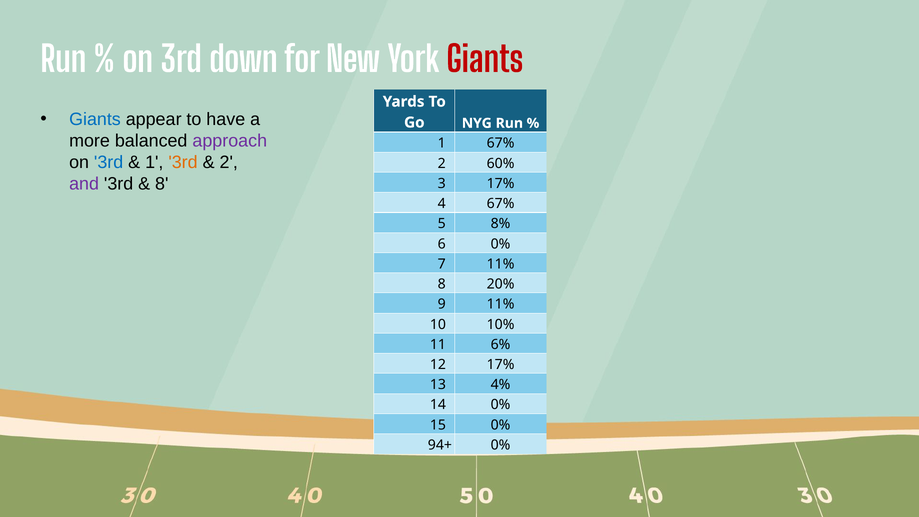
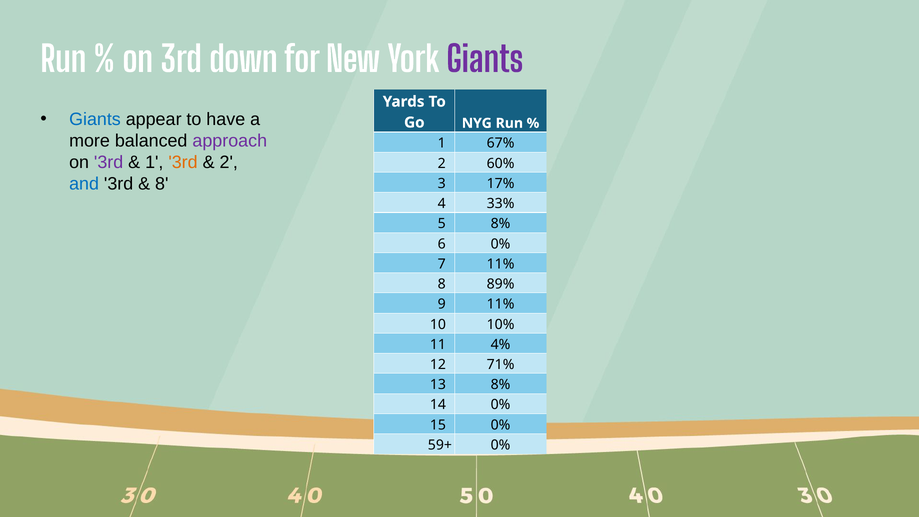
Giants at (485, 60) colour: red -> purple
3rd at (109, 162) colour: blue -> purple
and colour: purple -> blue
4 67%: 67% -> 33%
20%: 20% -> 89%
6%: 6% -> 4%
12 17%: 17% -> 71%
13 4%: 4% -> 8%
94+: 94+ -> 59+
